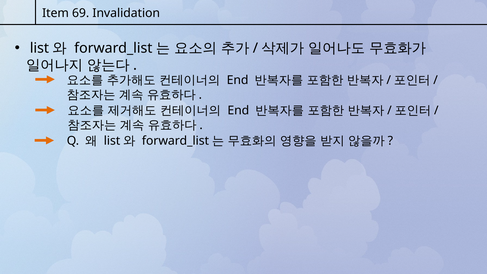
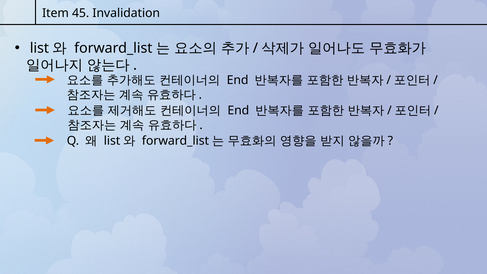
69: 69 -> 45
